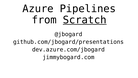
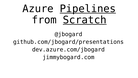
Pipelines underline: none -> present
